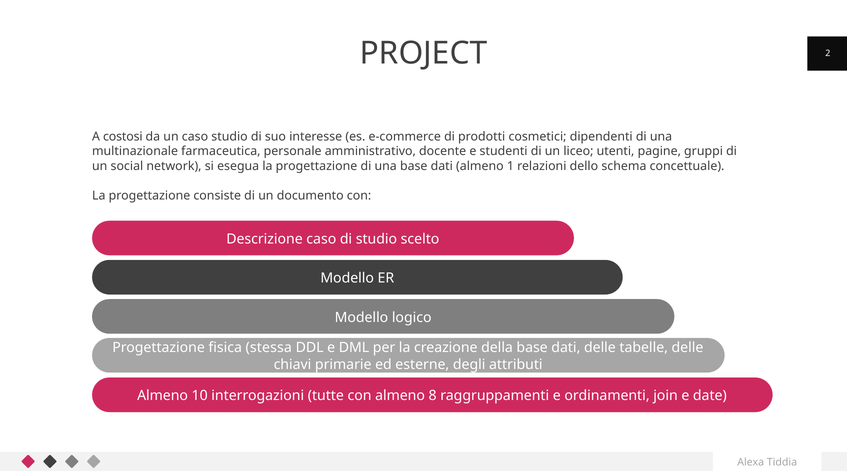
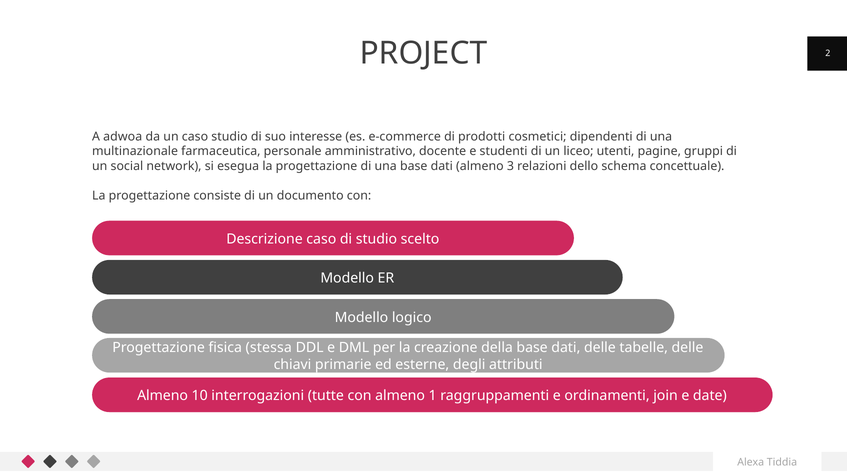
costosi: costosi -> adwoa
1: 1 -> 3
8: 8 -> 1
